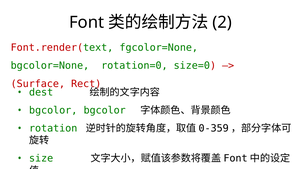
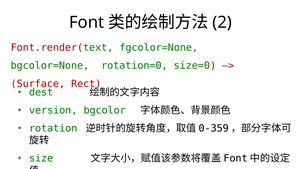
bgcolor at (53, 111): bgcolor -> version
